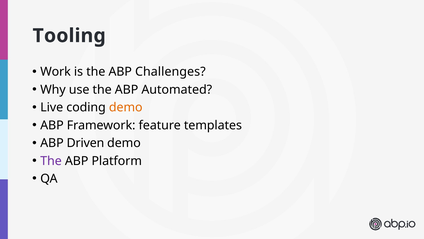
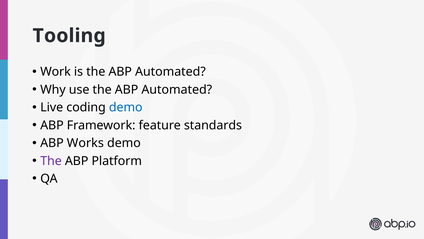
is the ABP Challenges: Challenges -> Automated
demo at (126, 107) colour: orange -> blue
templates: templates -> standards
Driven: Driven -> Works
